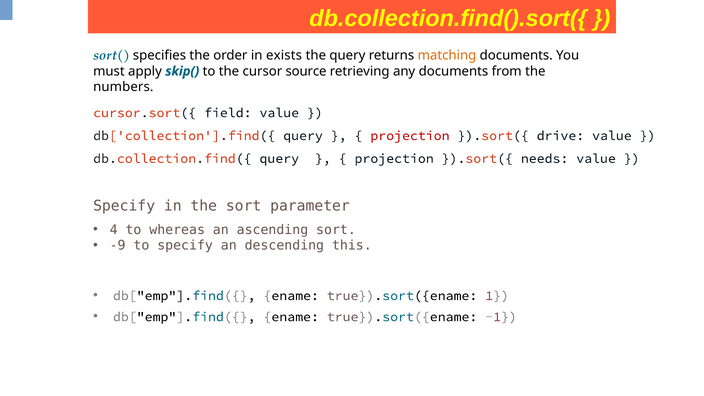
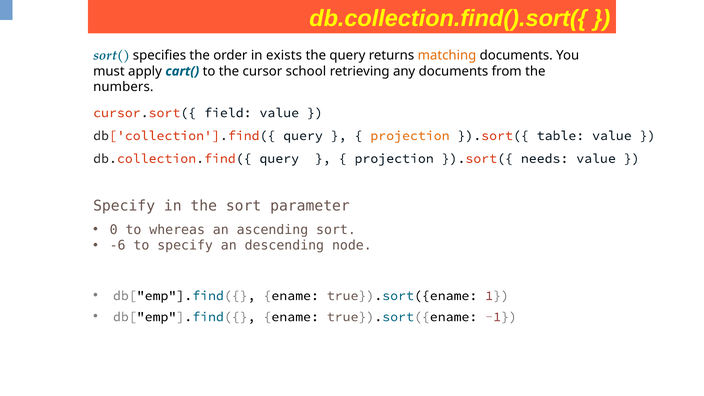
skip(: skip( -> cart(
source: source -> school
projection at (410, 136) colour: red -> orange
drive: drive -> table
4: 4 -> 0
-9: -9 -> -6
this: this -> node
